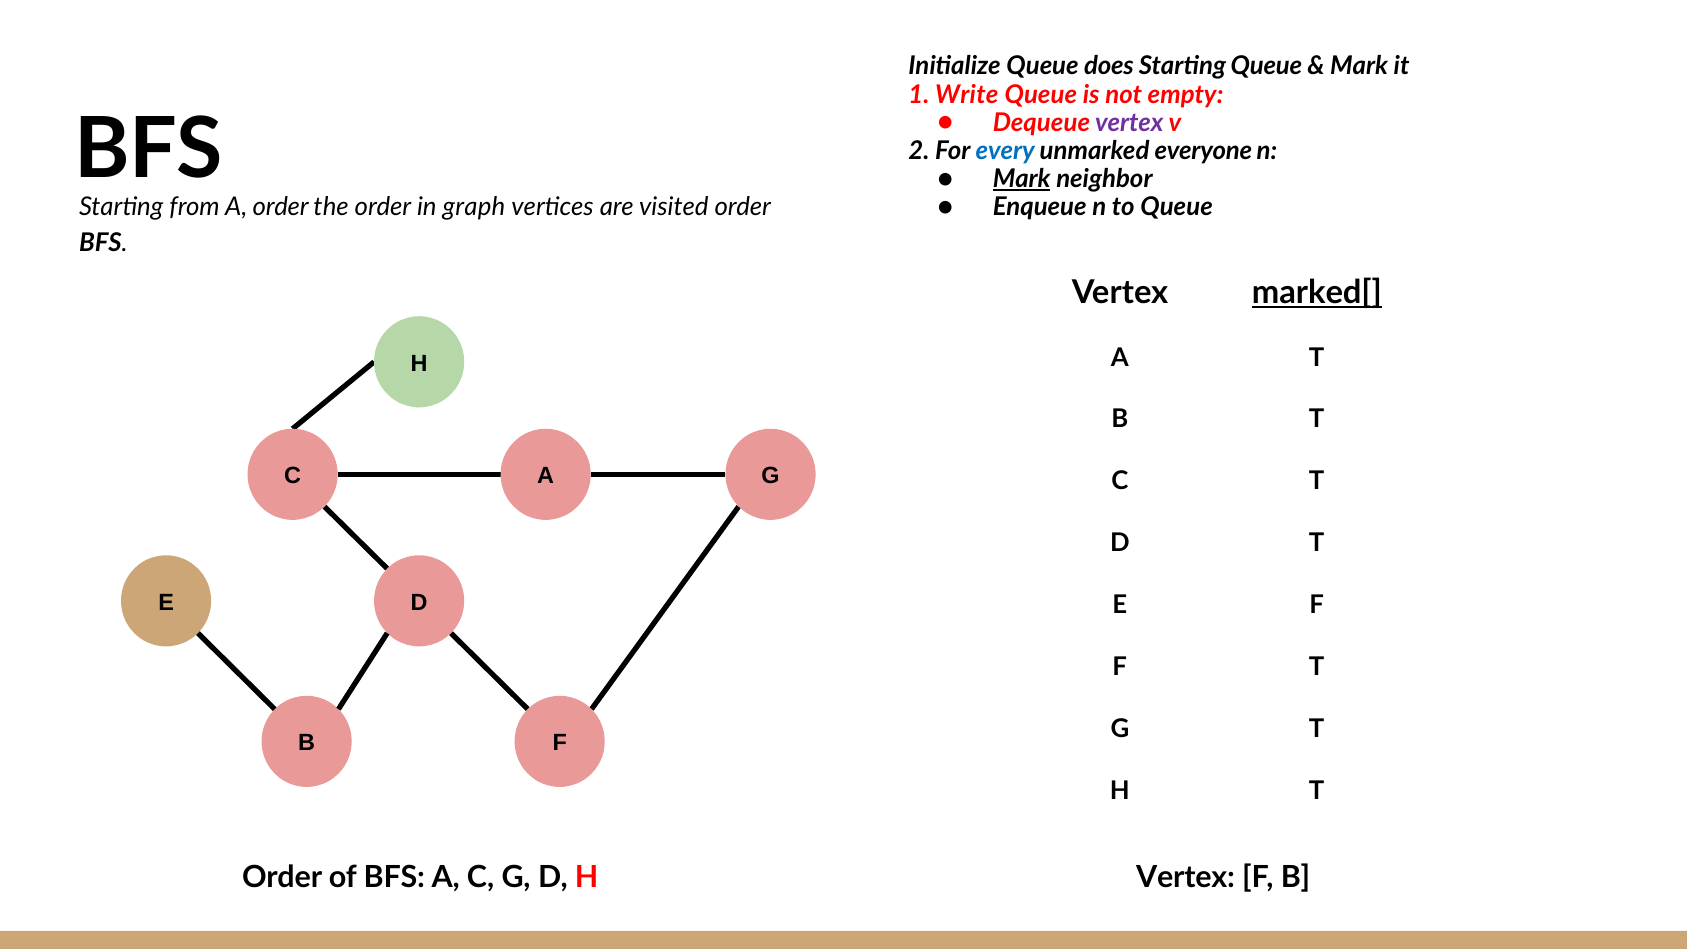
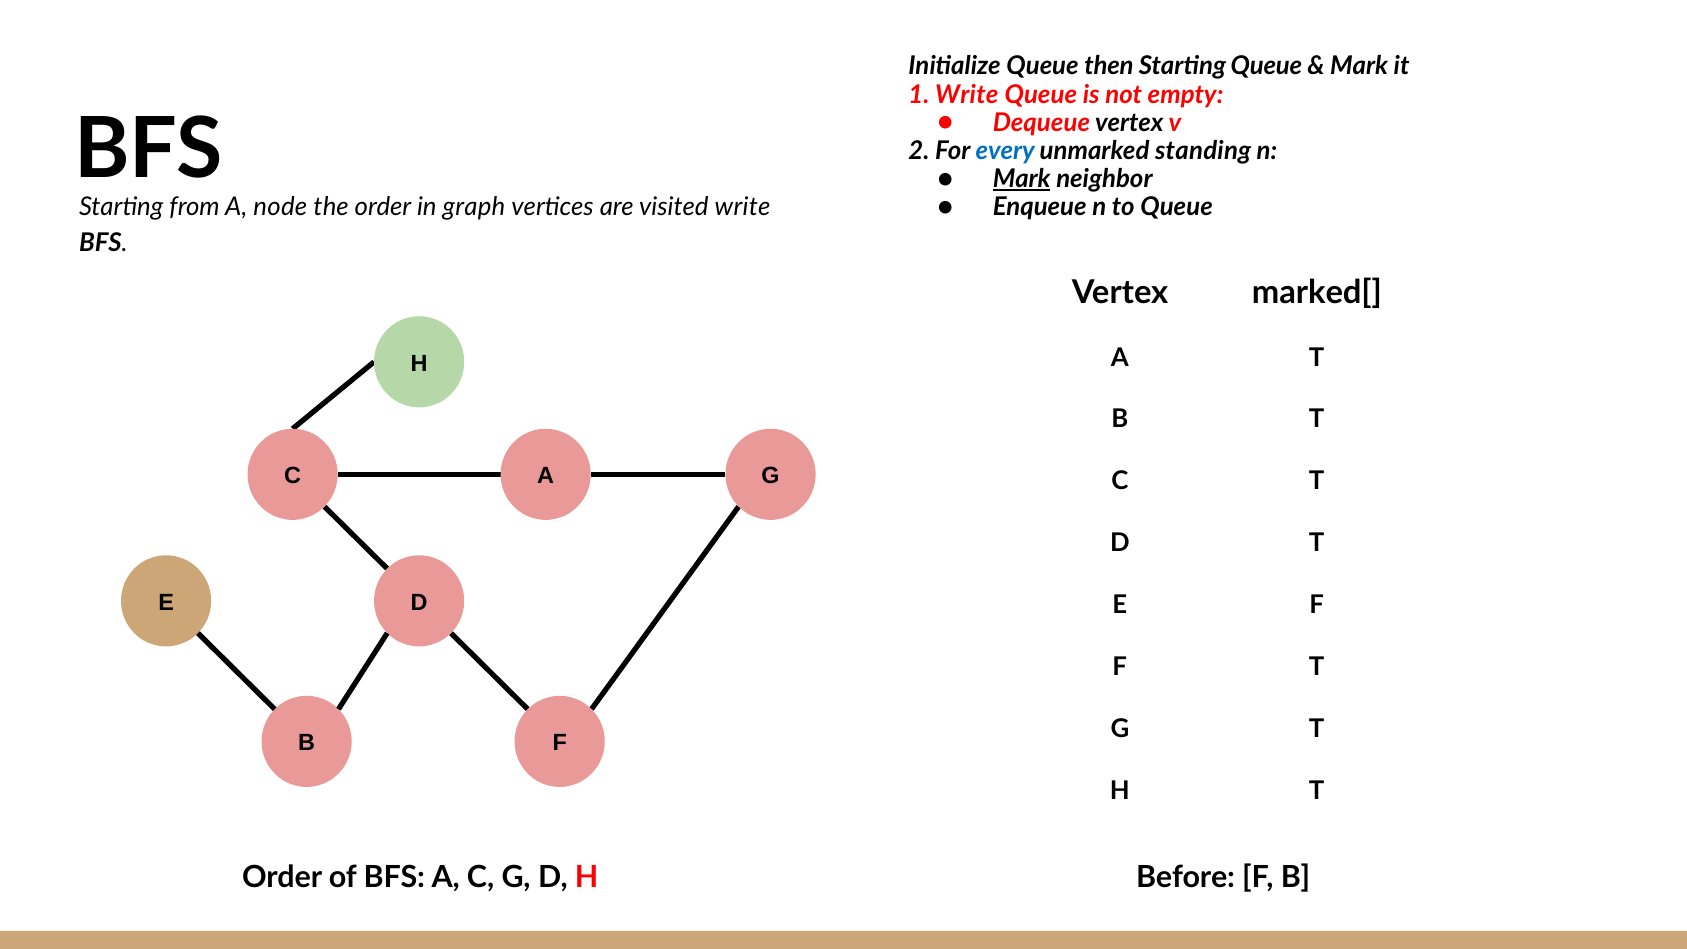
does: does -> then
vertex at (1129, 123) colour: purple -> black
everyone: everyone -> standing
A order: order -> node
visited order: order -> write
marked[ underline: present -> none
Vertex at (1186, 878): Vertex -> Before
